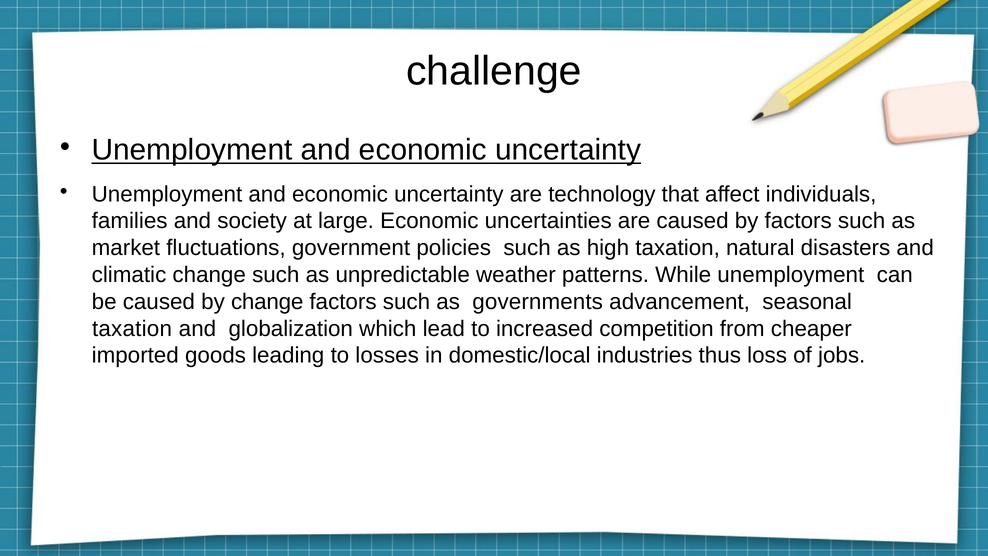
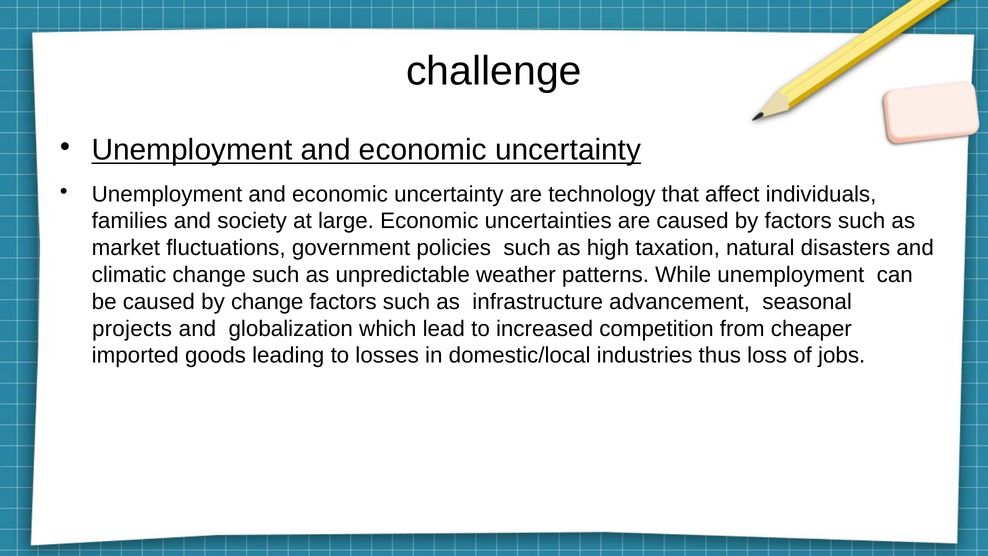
governments: governments -> infrastructure
taxation at (132, 329): taxation -> projects
